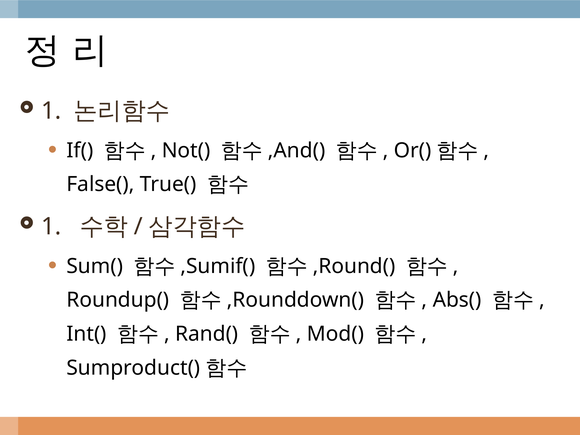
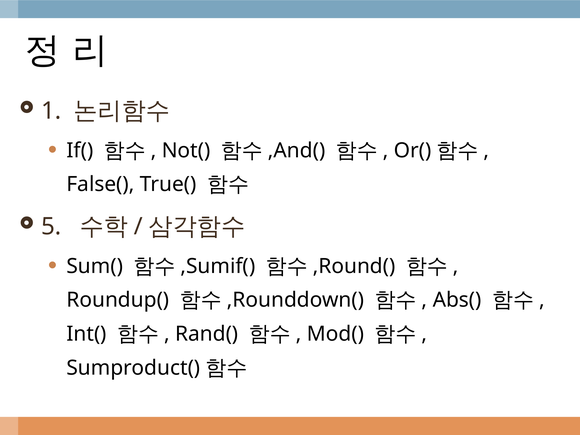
1 at (51, 226): 1 -> 5
